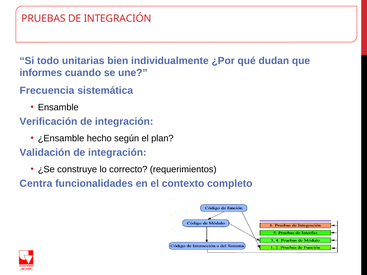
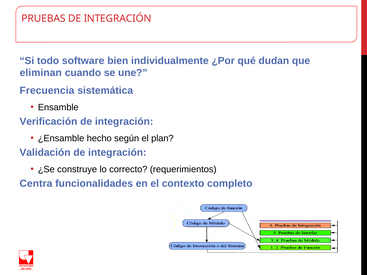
unitarias: unitarias -> software
informes: informes -> eliminan
